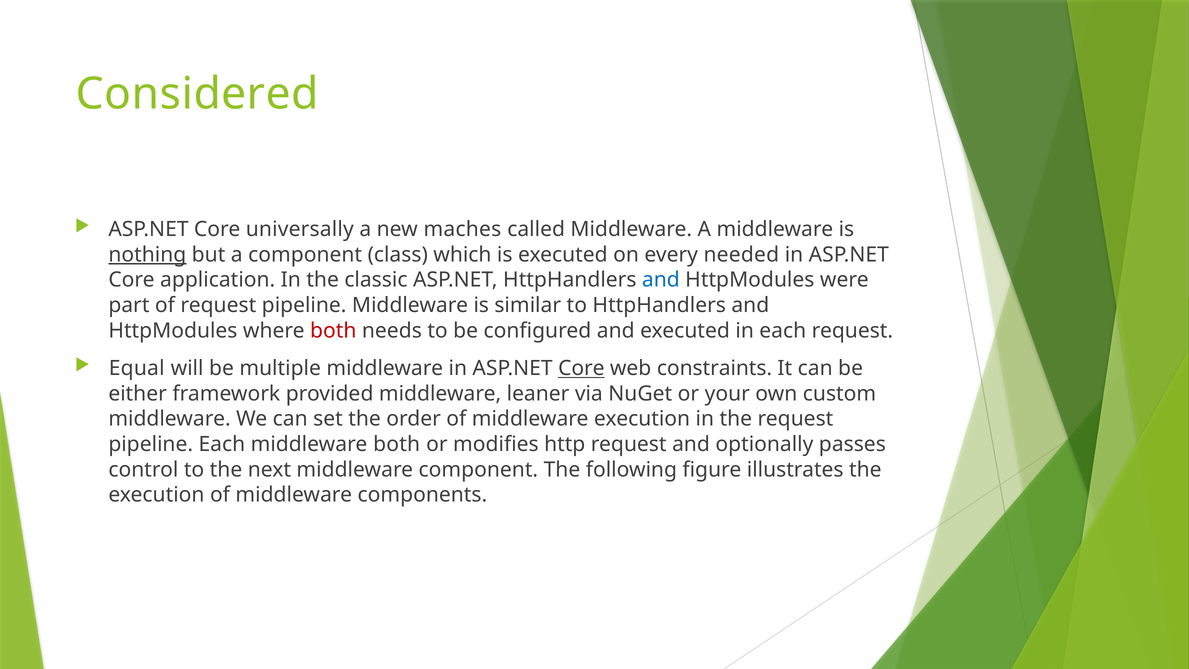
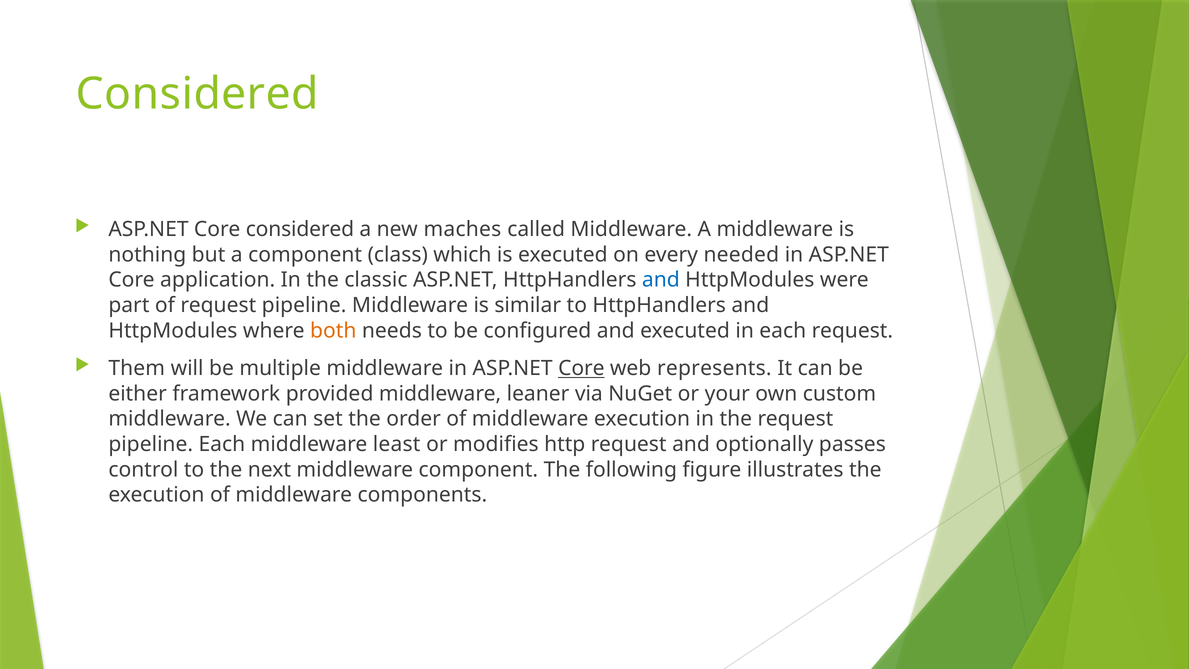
Core universally: universally -> considered
nothing underline: present -> none
both at (333, 331) colour: red -> orange
Equal: Equal -> Them
constraints: constraints -> represents
middleware both: both -> least
